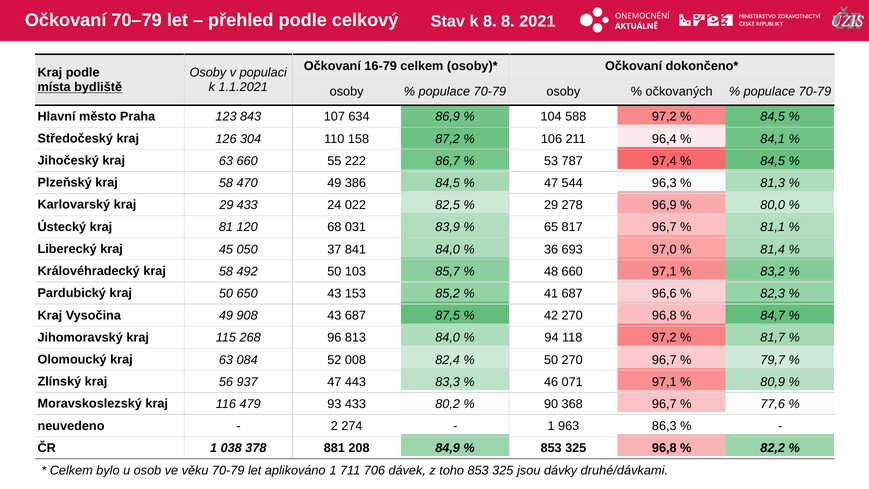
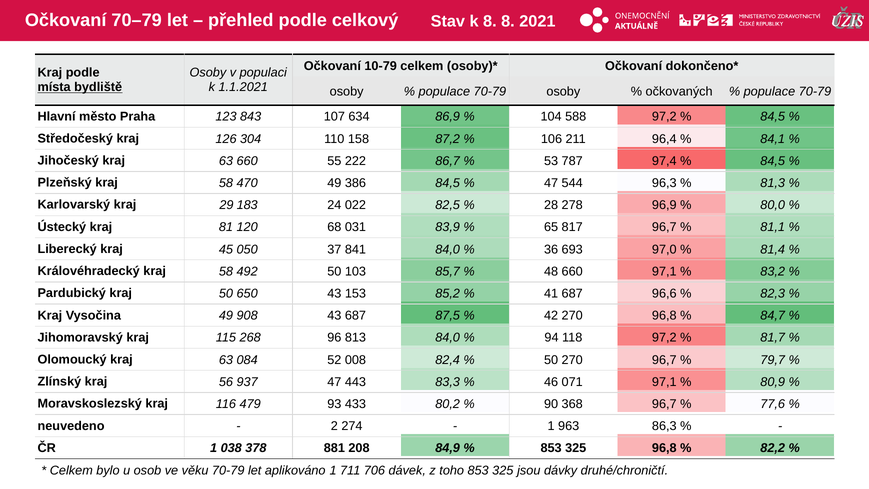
16-79: 16-79 -> 10-79
29 433: 433 -> 183
29 at (551, 205): 29 -> 28
druhé/dávkami: druhé/dávkami -> druhé/chroničtí
